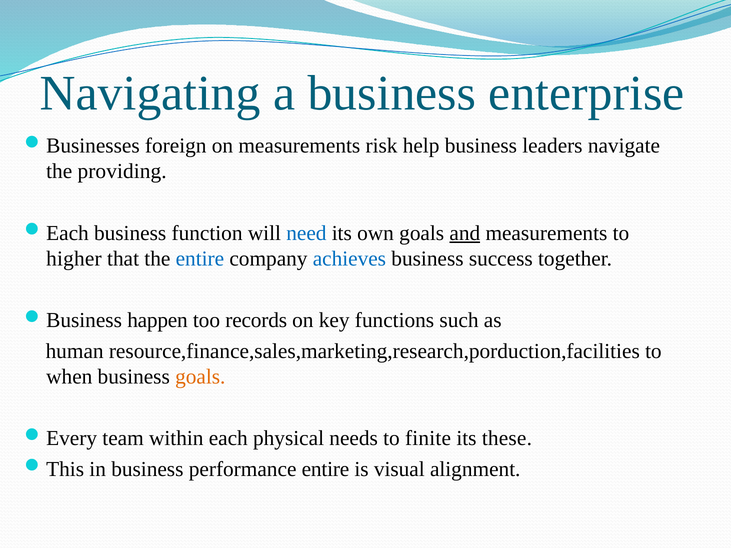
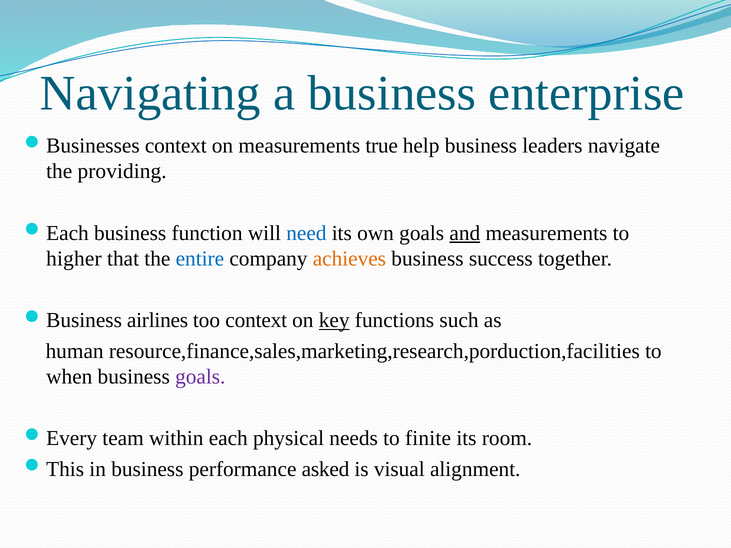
foreign at (176, 146): foreign -> context
risk: risk -> true
achieves colour: blue -> orange
happen: happen -> airlines
too records: records -> context
key underline: none -> present
goals at (200, 377) colour: orange -> purple
these: these -> room
performance entire: entire -> asked
